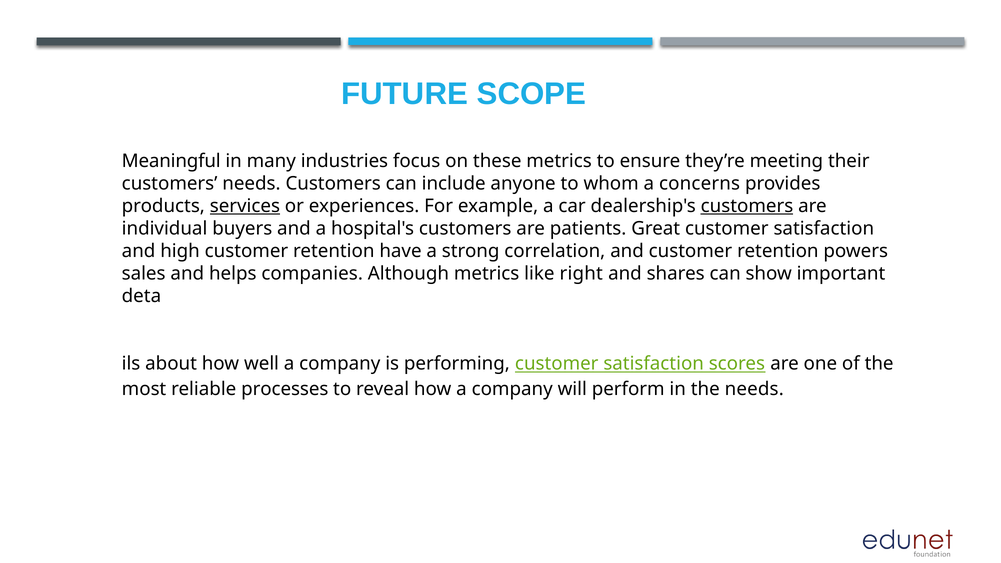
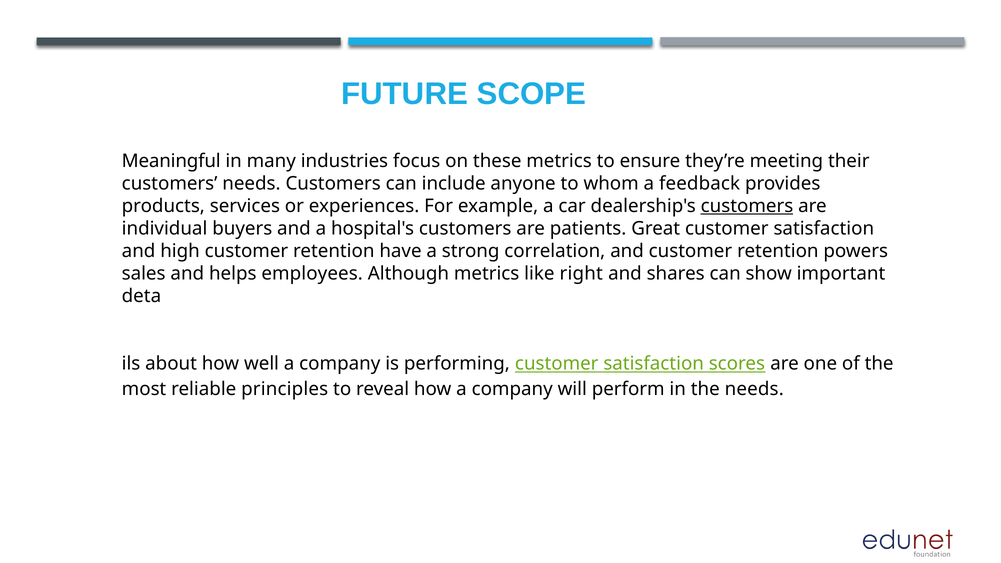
concerns: concerns -> feedback
services underline: present -> none
companies: companies -> employees
processes: processes -> principles
